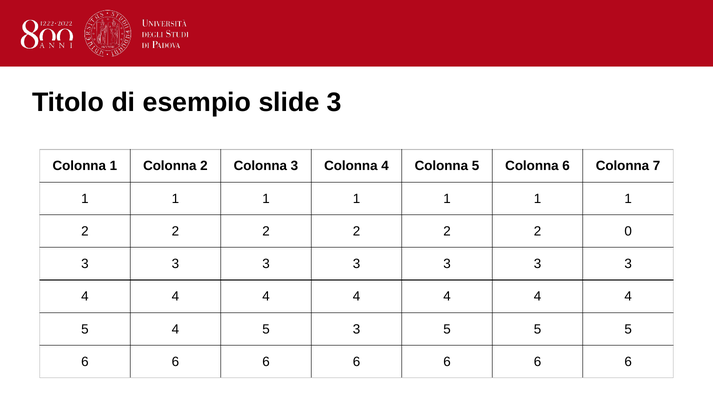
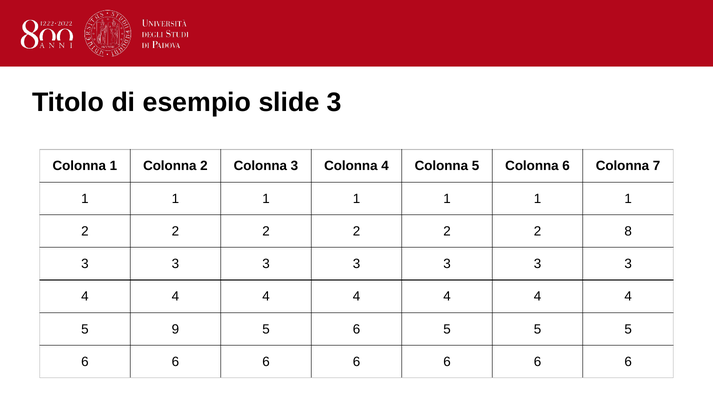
0: 0 -> 8
5 4: 4 -> 9
3 at (357, 329): 3 -> 6
